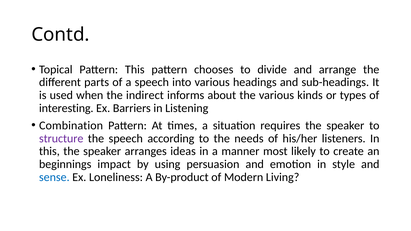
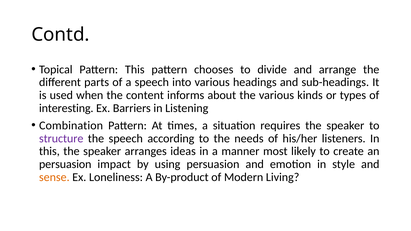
indirect: indirect -> content
beginnings at (65, 164): beginnings -> persuasion
sense colour: blue -> orange
